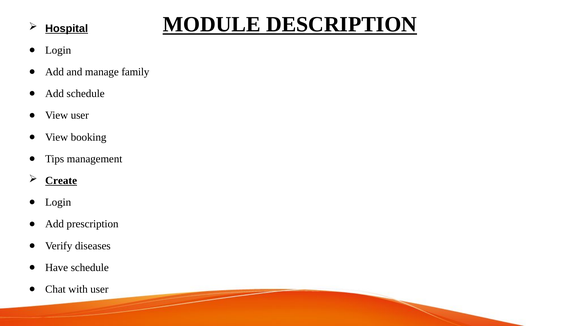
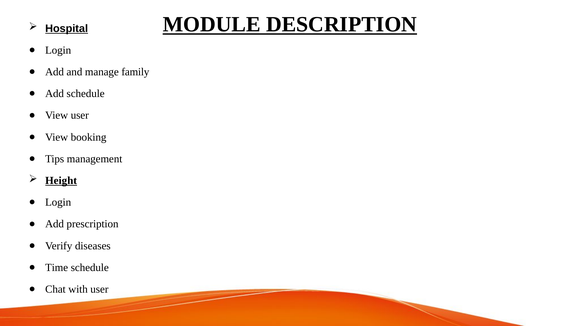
Create: Create -> Height
Have: Have -> Time
